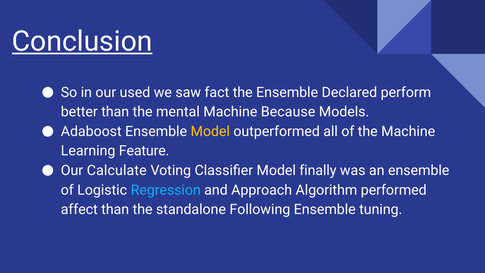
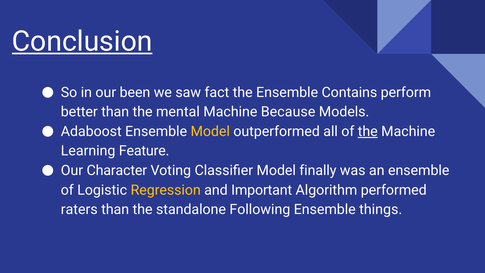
used: used -> been
Declared: Declared -> Contains
the at (368, 131) underline: none -> present
Calculate: Calculate -> Character
Regression colour: light blue -> yellow
Approach: Approach -> Important
affect: affect -> raters
tuning: tuning -> things
